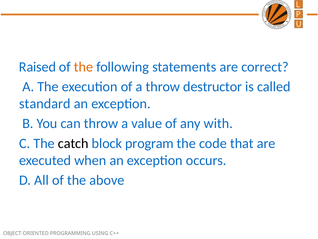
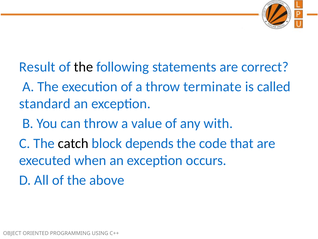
Raised: Raised -> Result
the at (83, 67) colour: orange -> black
destructor: destructor -> terminate
program: program -> depends
